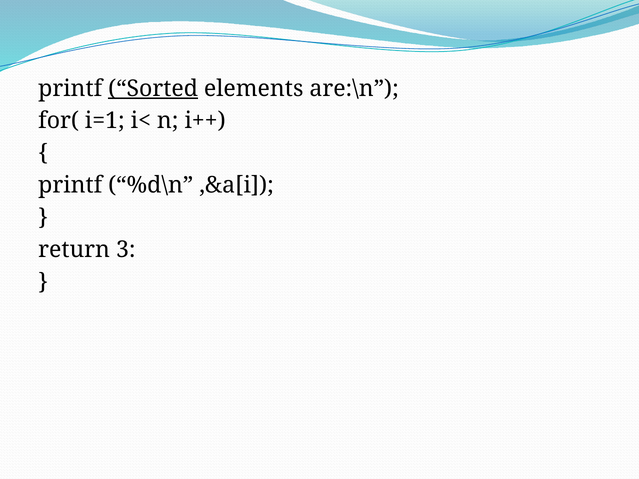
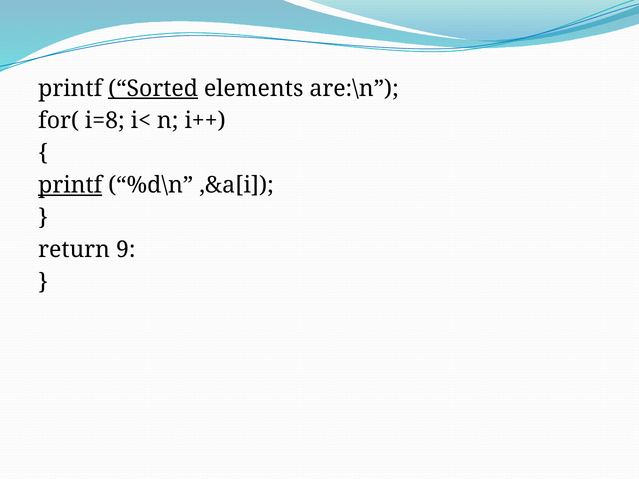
i=1: i=1 -> i=8
printf at (70, 185) underline: none -> present
3: 3 -> 9
